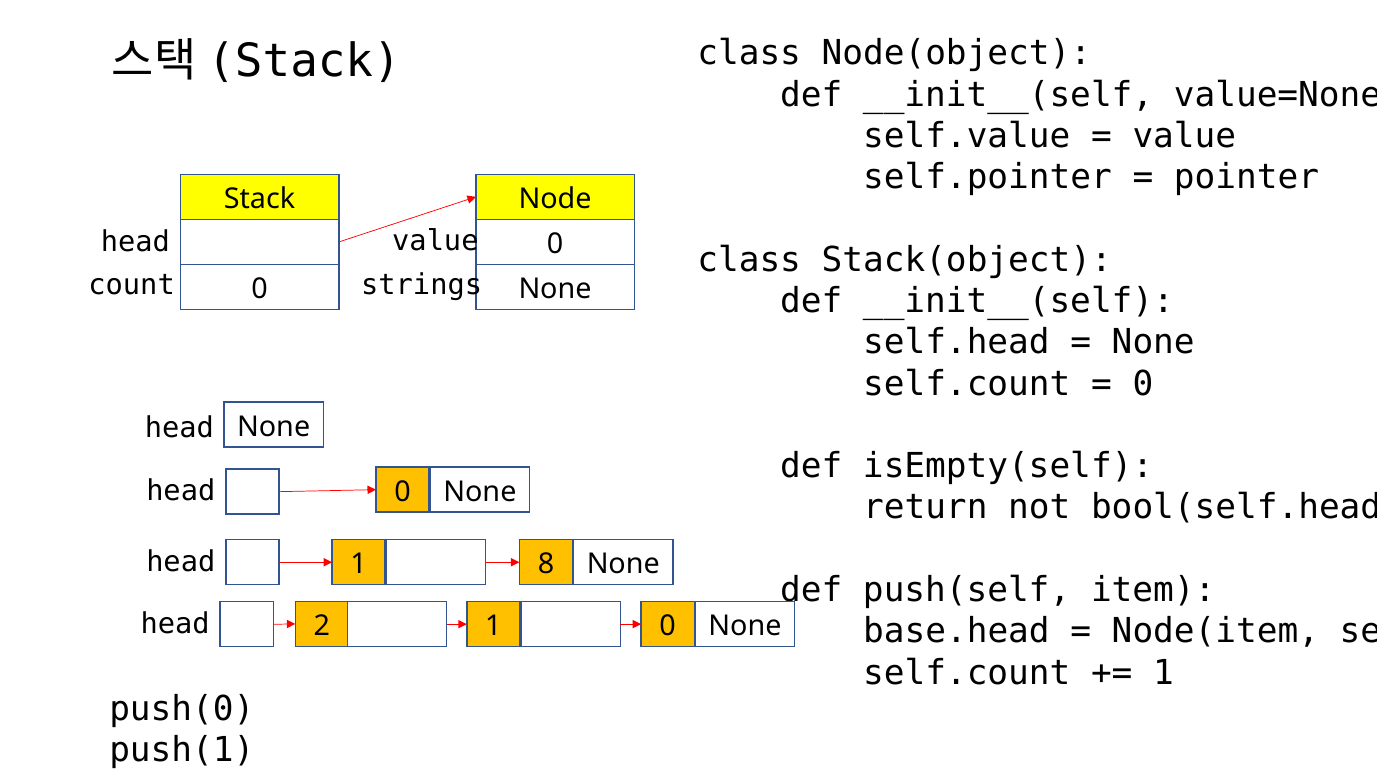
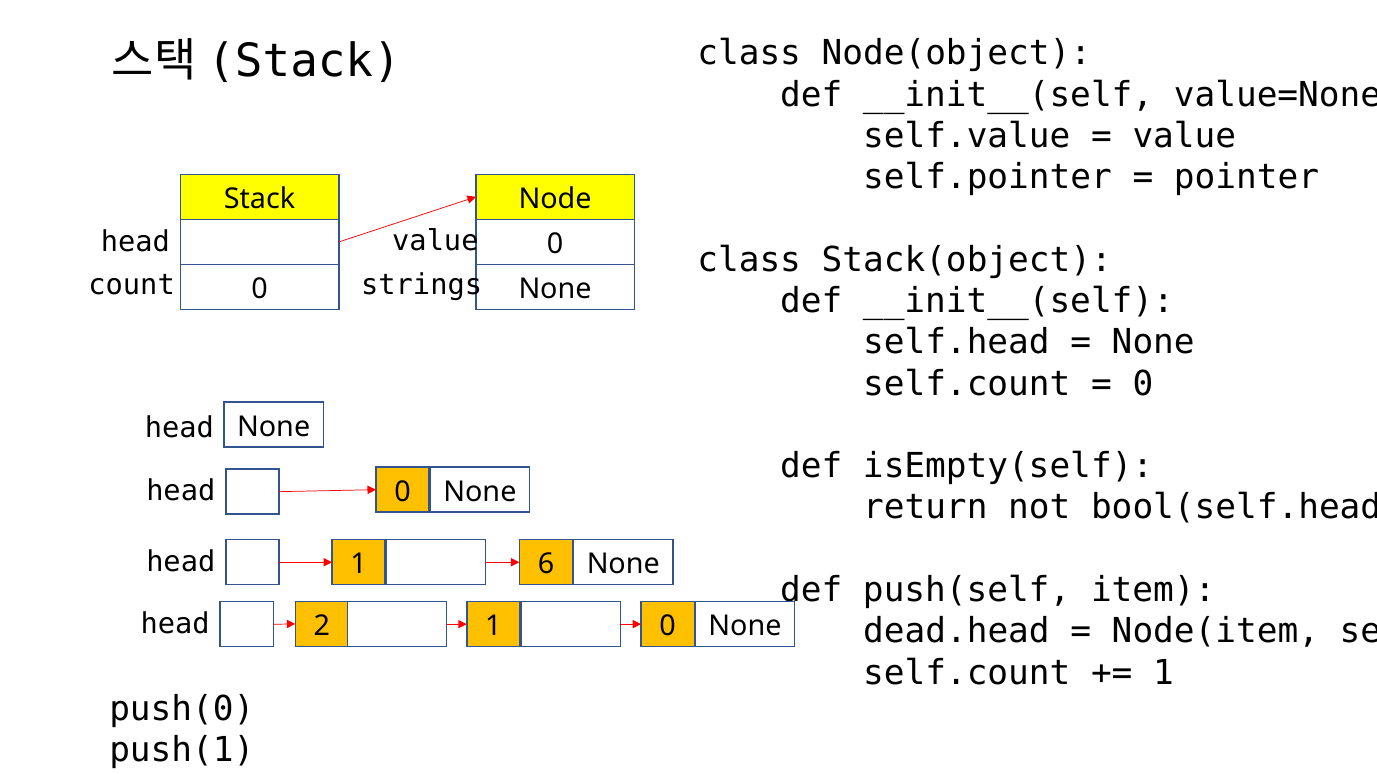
8: 8 -> 6
base.head: base.head -> dead.head
